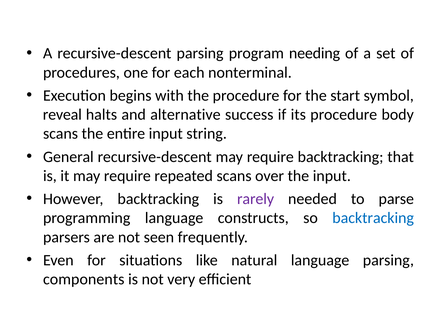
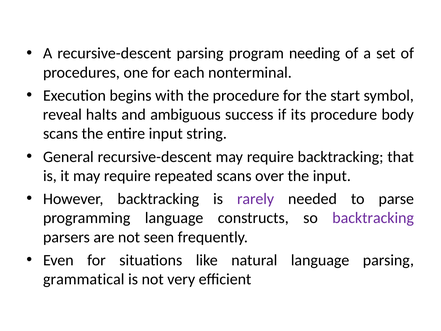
alternative: alternative -> ambiguous
backtracking at (373, 218) colour: blue -> purple
components: components -> grammatical
